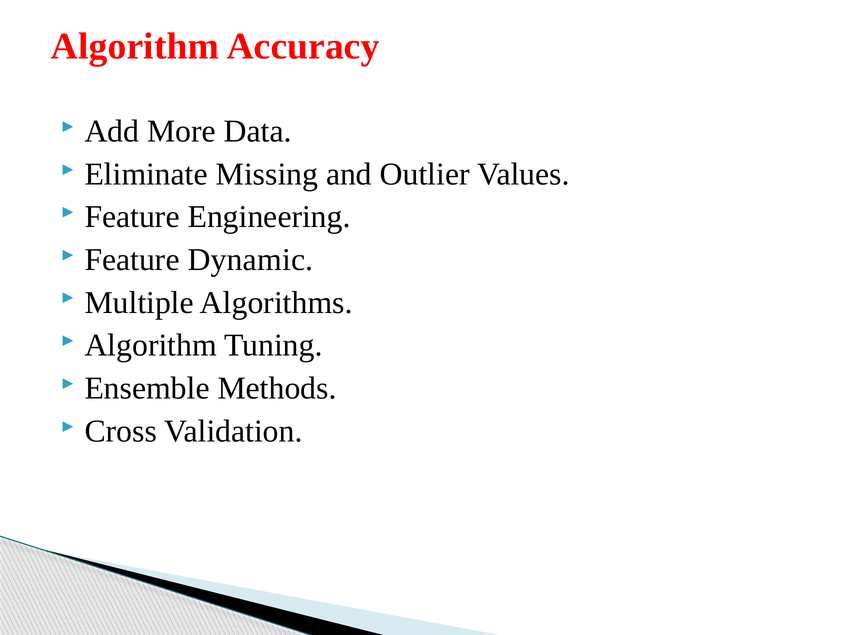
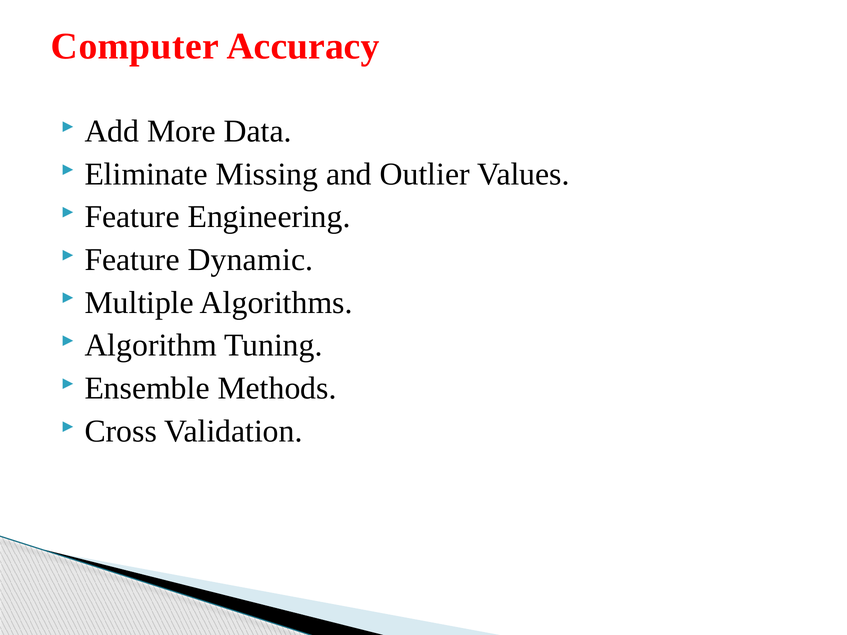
Algorithm at (135, 46): Algorithm -> Computer
